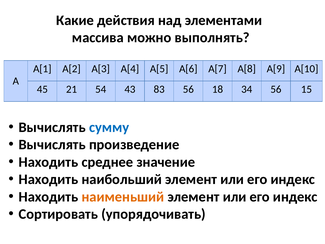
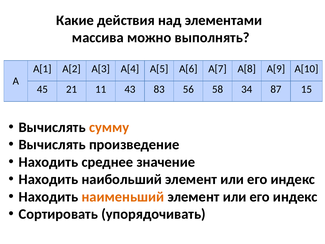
54: 54 -> 11
18: 18 -> 58
34 56: 56 -> 87
сумму colour: blue -> orange
